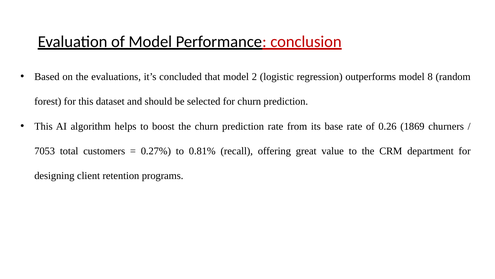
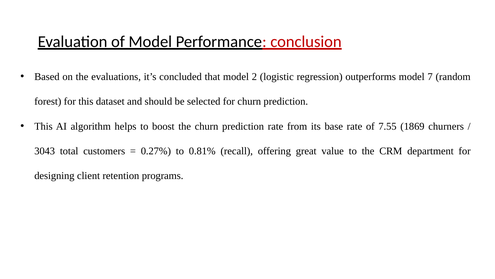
8: 8 -> 7
0.26: 0.26 -> 7.55
7053: 7053 -> 3043
